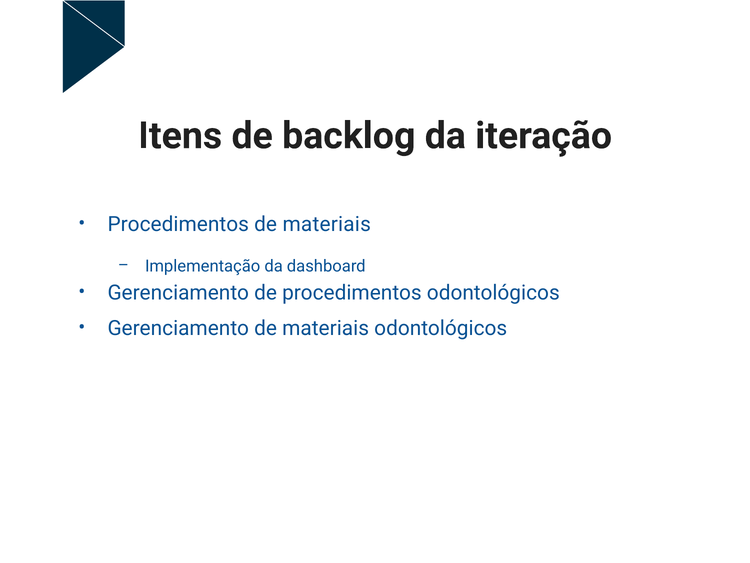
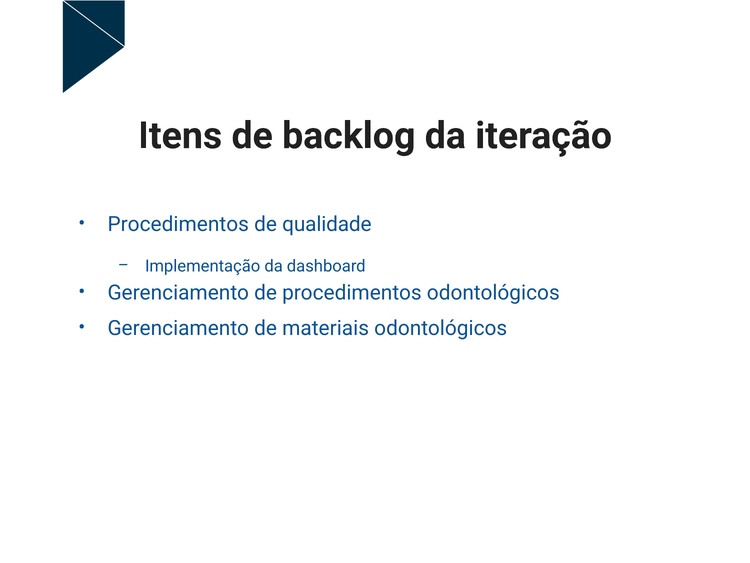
materiais at (327, 224): materiais -> qualidade
